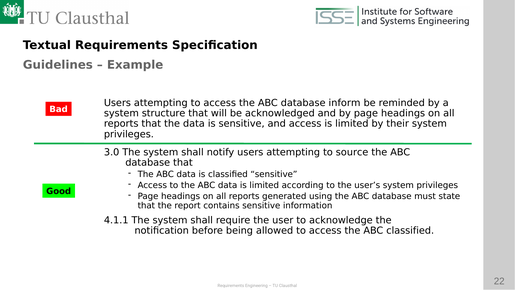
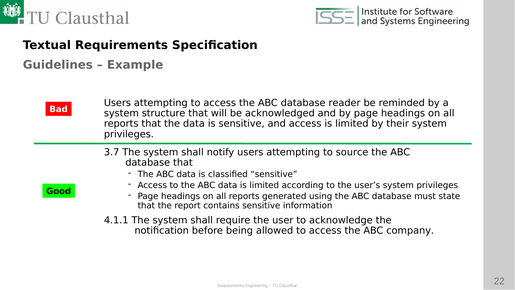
inform: inform -> reader
3.0: 3.0 -> 3.7
ABC classified: classified -> company
